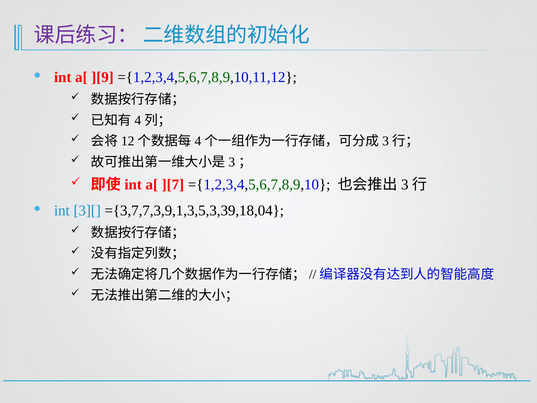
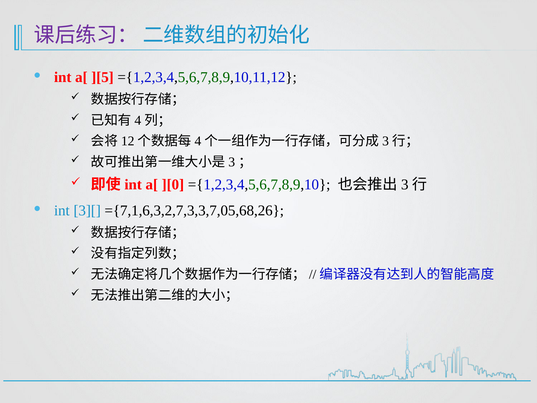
][9: ][9 -> ][5
][7: ][7 -> ][0
={3,7,7,3,9,1,3,5,3,39,18,04: ={3,7,7,3,9,1,3,5,3,39,18,04 -> ={7,1,6,3,2,7,3,3,7,05,68,26
